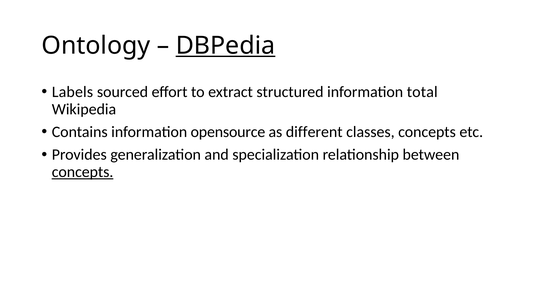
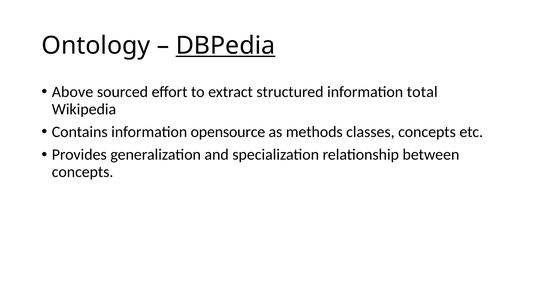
Labels: Labels -> Above
different: different -> methods
concepts at (83, 172) underline: present -> none
